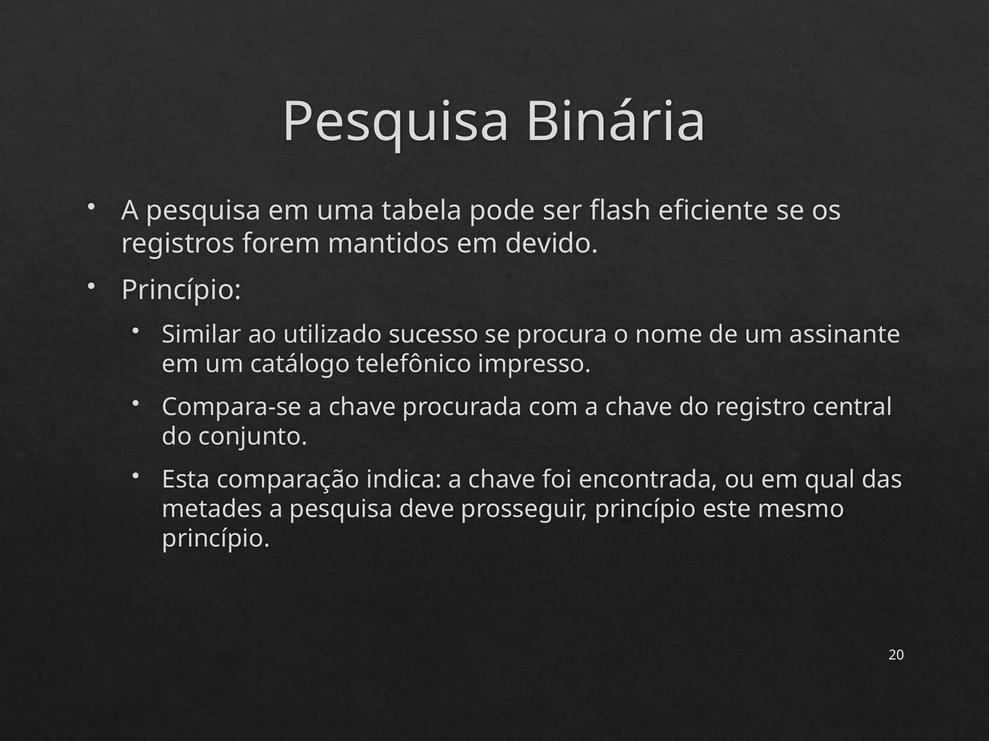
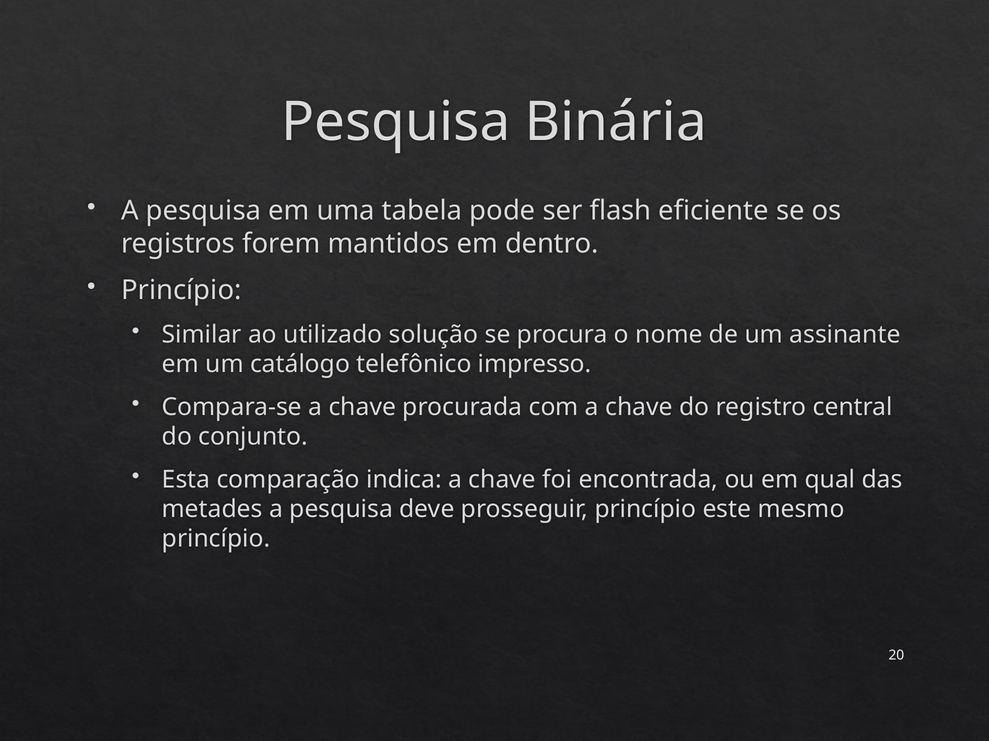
devido: devido -> dentro
sucesso: sucesso -> solução
